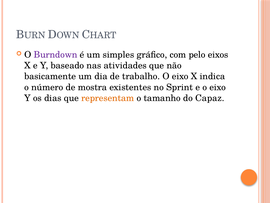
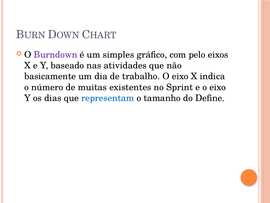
mostra: mostra -> muitas
representam colour: orange -> blue
Capaz: Capaz -> Define
